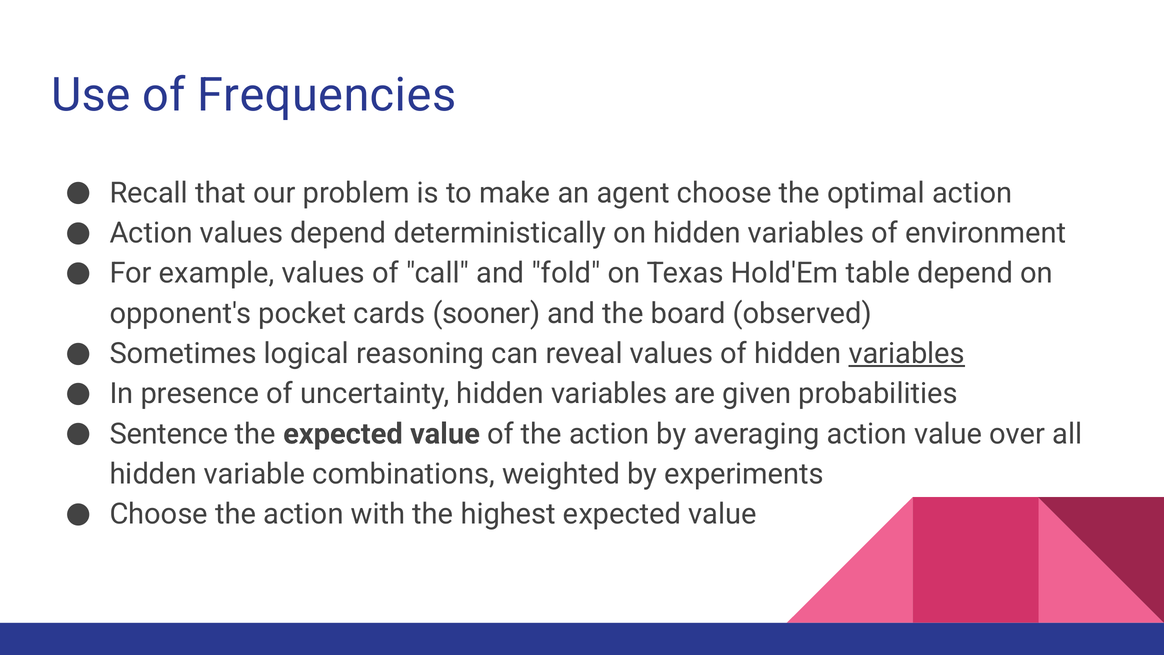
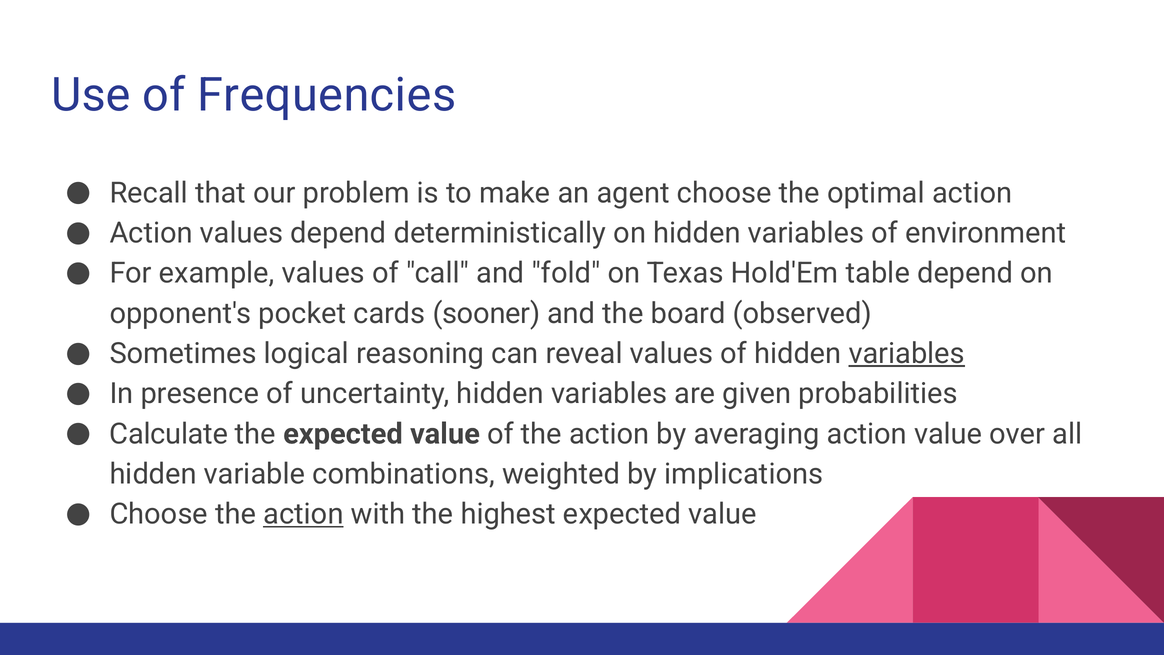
Sentence: Sentence -> Calculate
experiments: experiments -> implications
action at (303, 514) underline: none -> present
